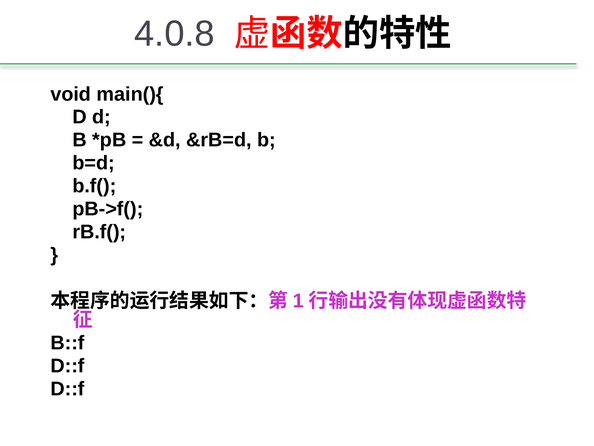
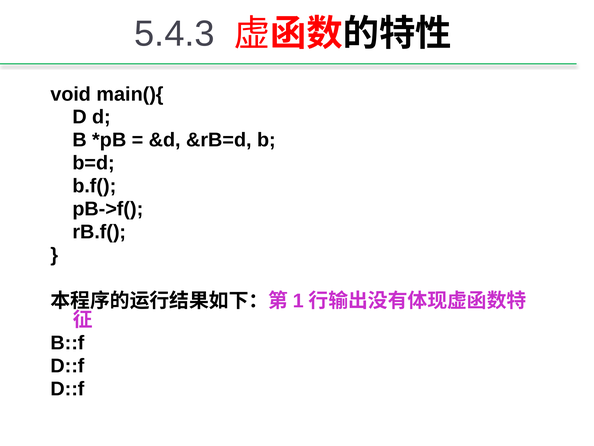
4.0.8: 4.0.8 -> 5.4.3
